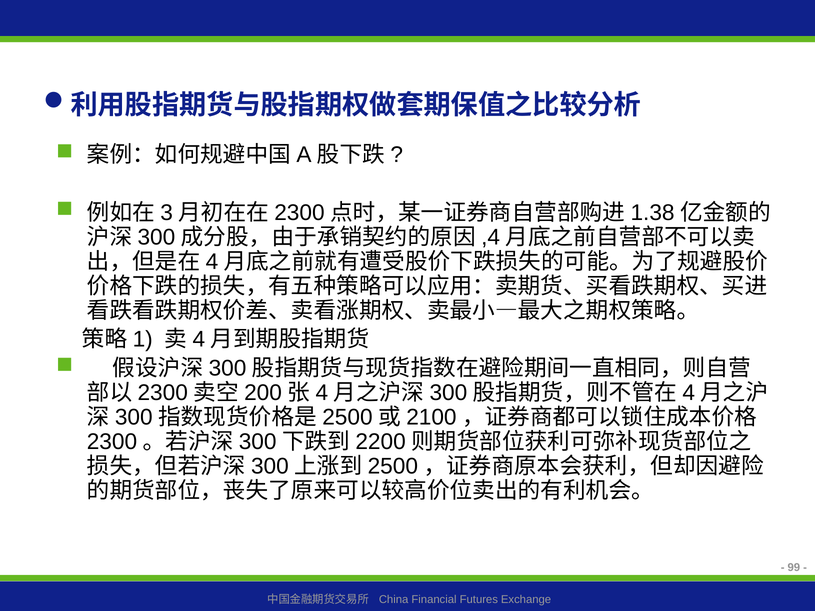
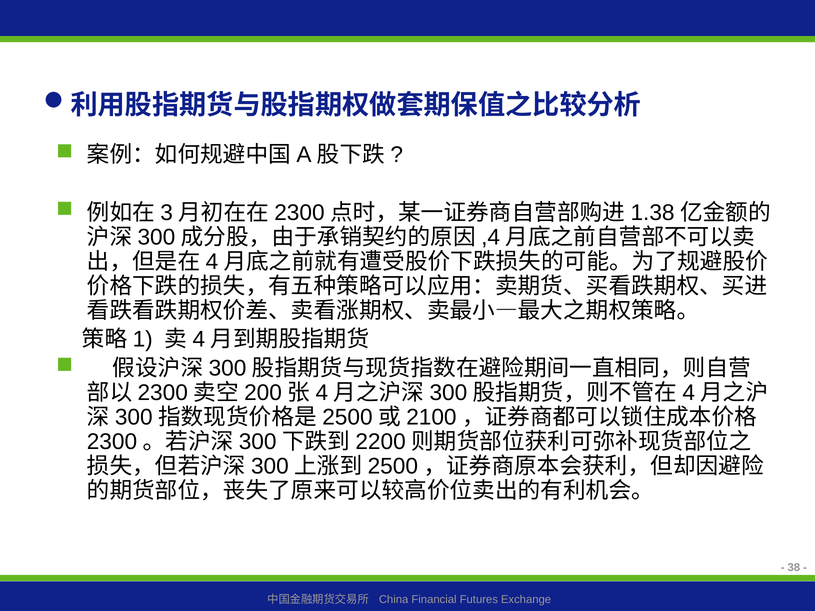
99: 99 -> 38
